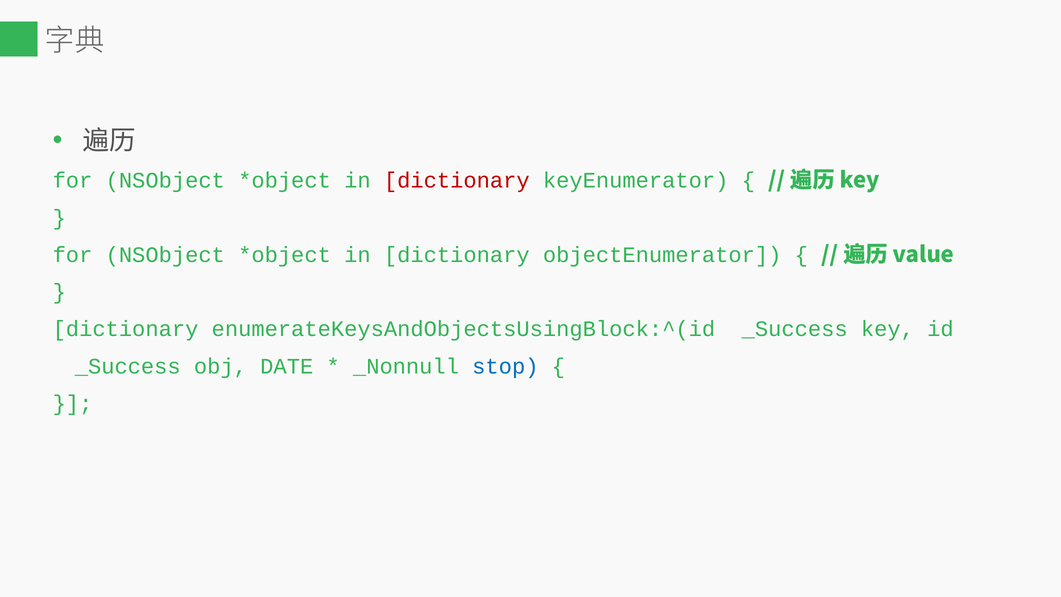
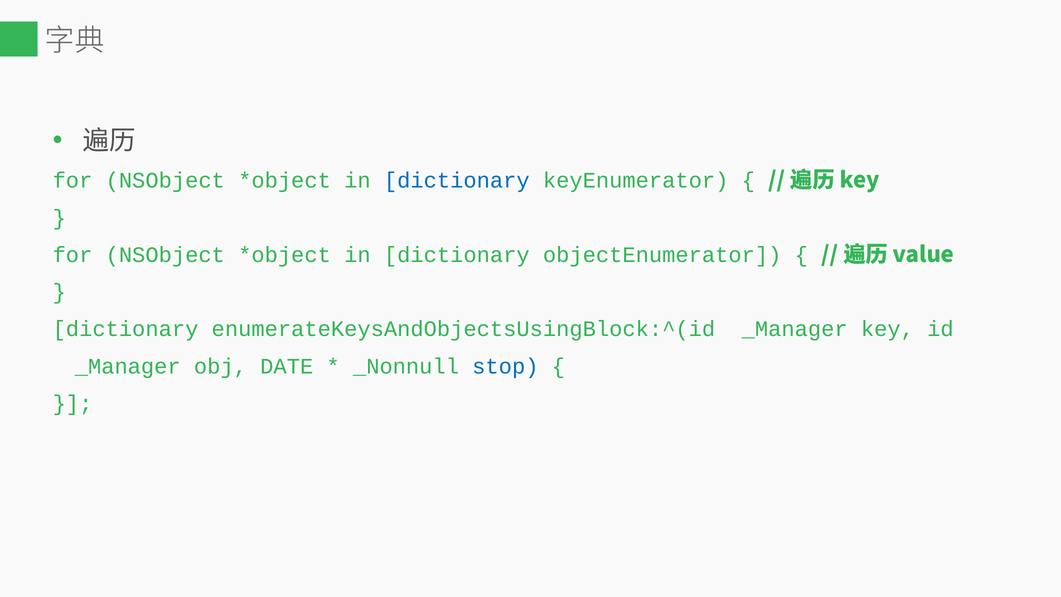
dictionary at (457, 181) colour: red -> blue
enumerateKeysAndObjectsUsingBlock:^(id _Success: _Success -> _Manager
_Success at (128, 366): _Success -> _Manager
